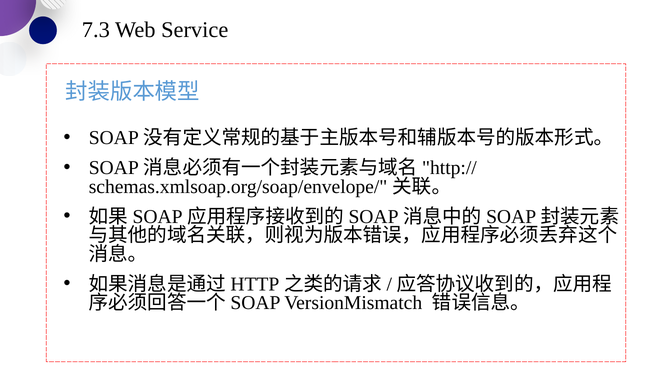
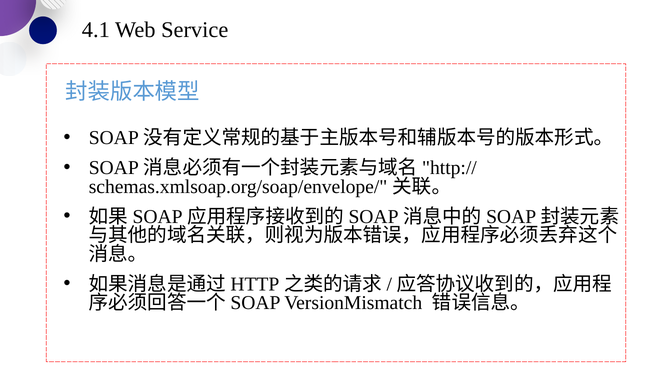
7.3: 7.3 -> 4.1
